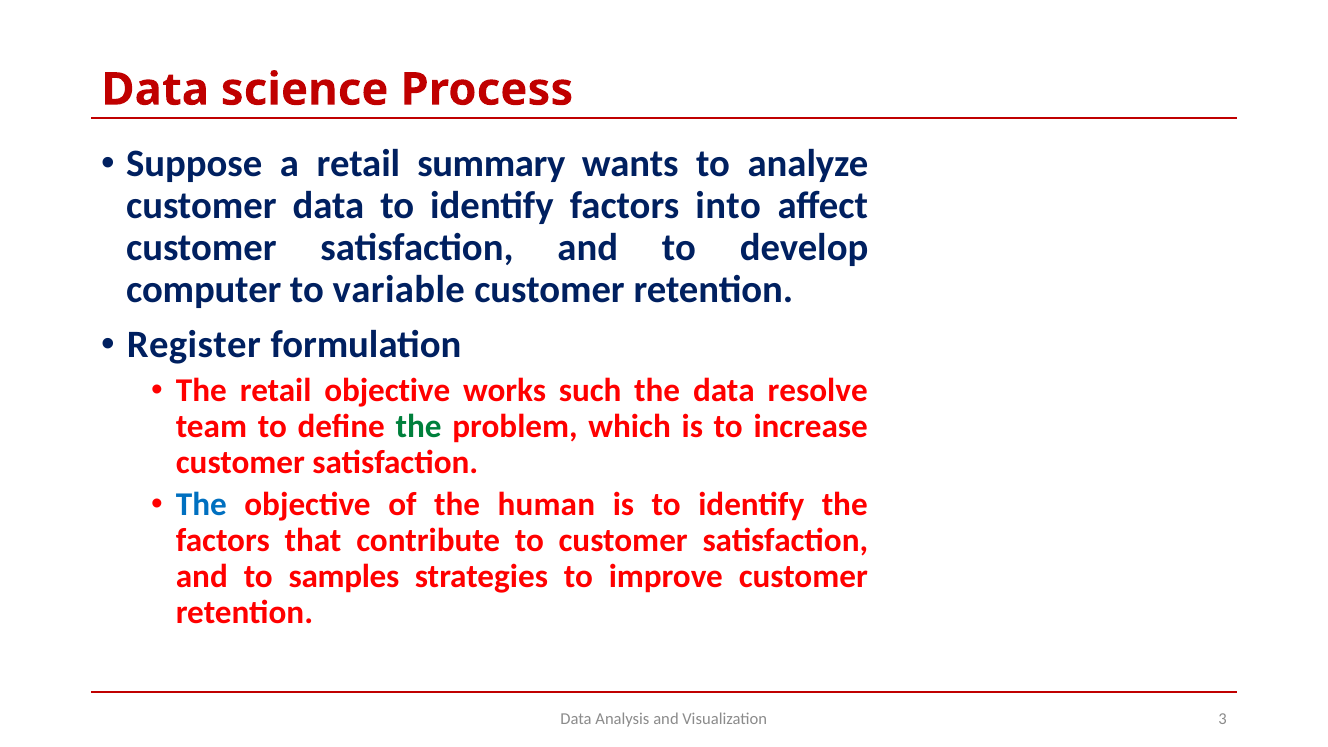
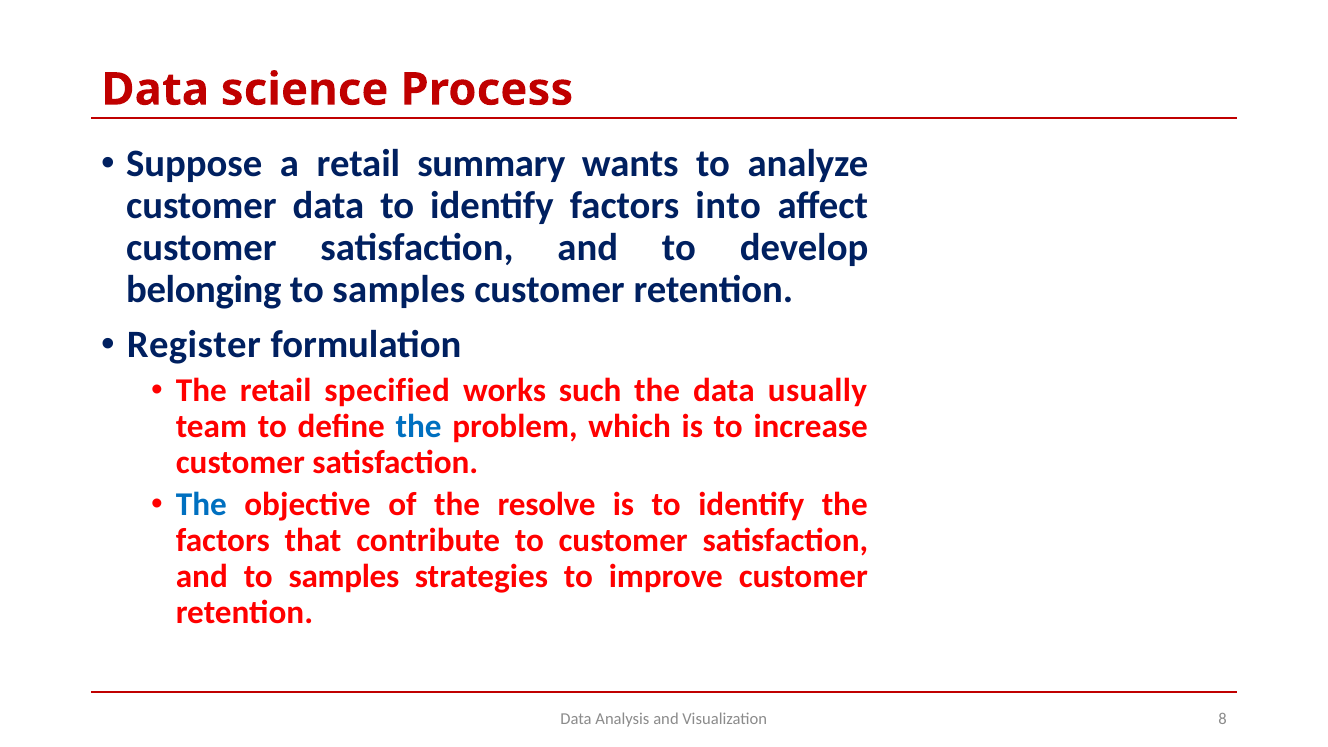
computer: computer -> belonging
variable at (399, 289): variable -> samples
retail objective: objective -> specified
resolve: resolve -> usually
the at (419, 426) colour: green -> blue
human: human -> resolve
3: 3 -> 8
